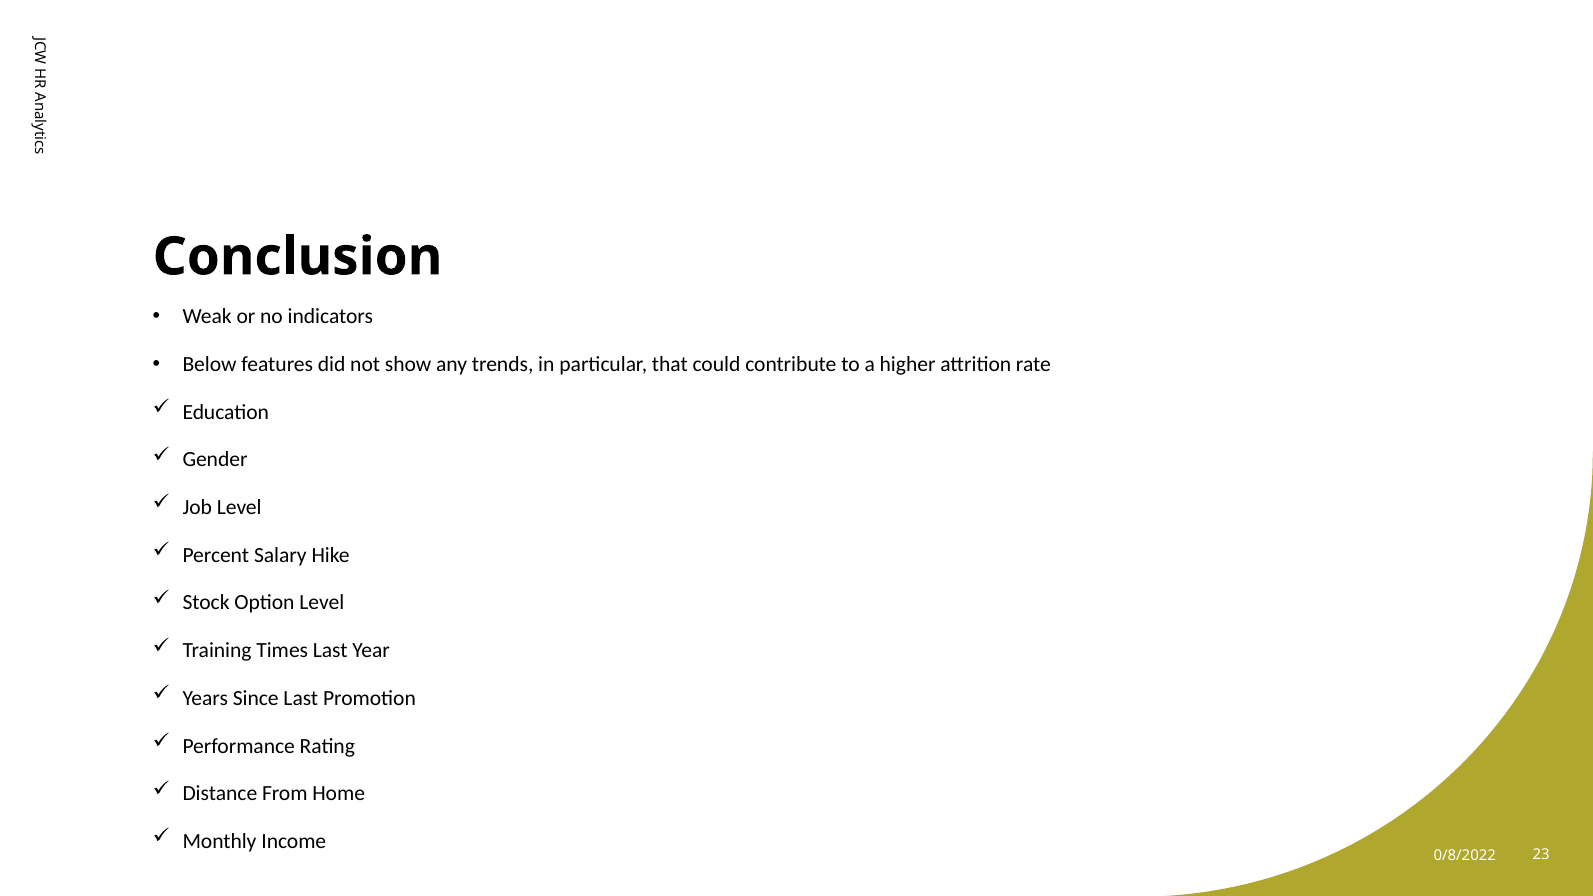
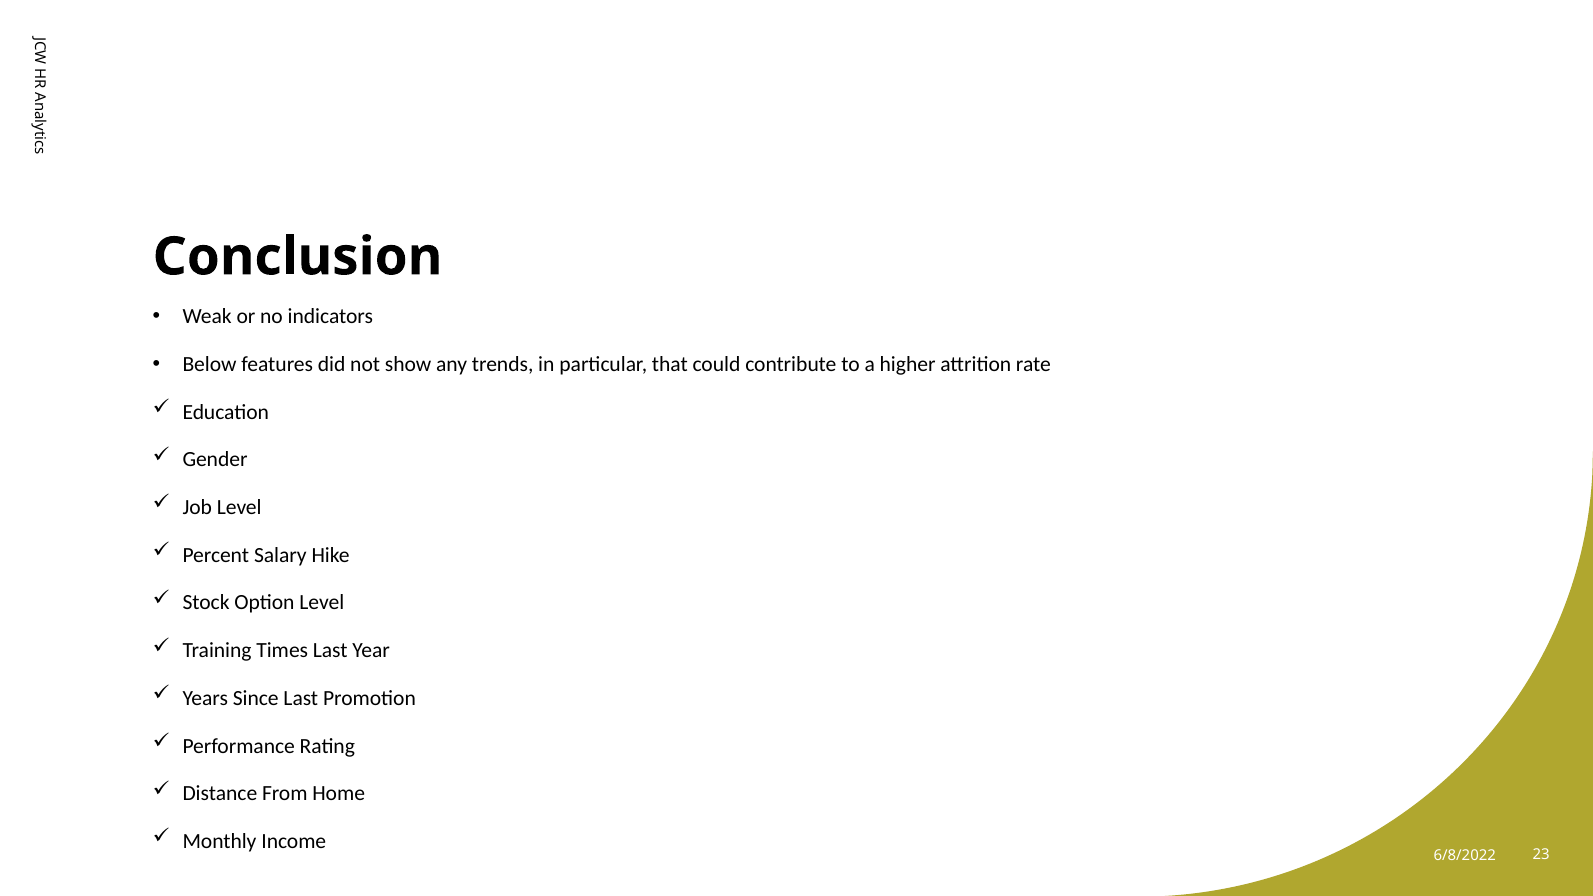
0/8/2022: 0/8/2022 -> 6/8/2022
